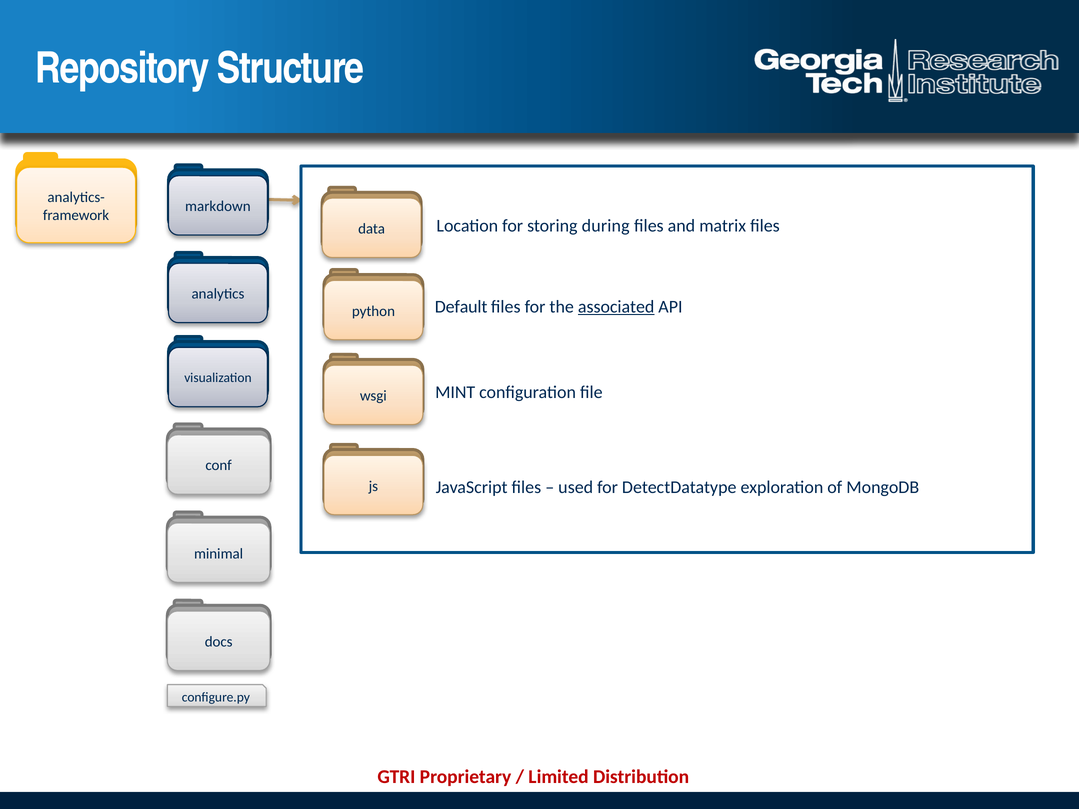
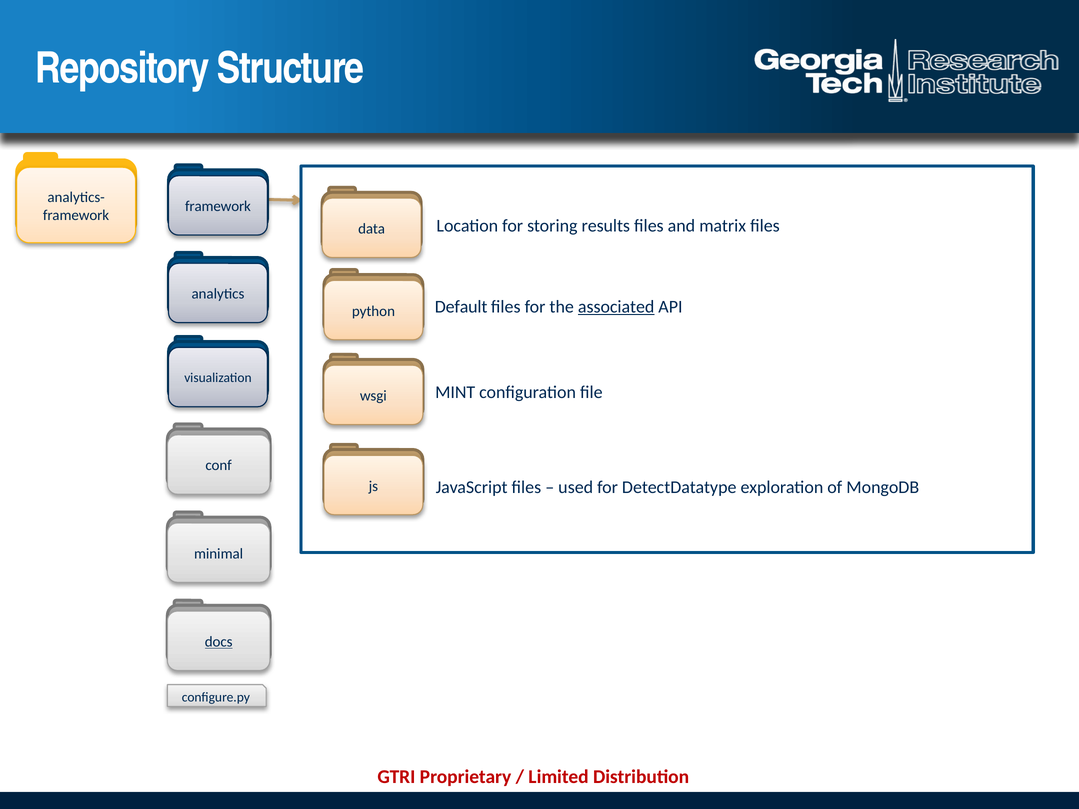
markdown at (218, 206): markdown -> framework
during: during -> results
docs underline: none -> present
